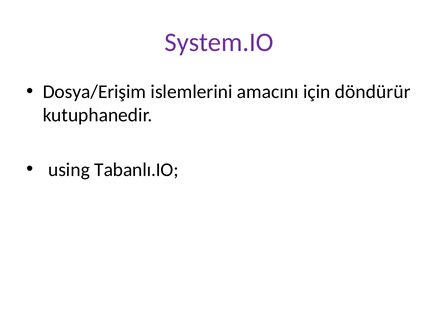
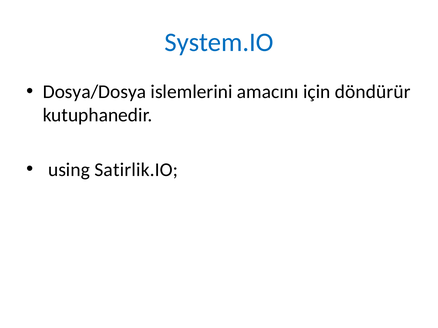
System.IO colour: purple -> blue
Dosya/Erişim: Dosya/Erişim -> Dosya/Dosya
Tabanlı.IO: Tabanlı.IO -> Satirlik.IO
